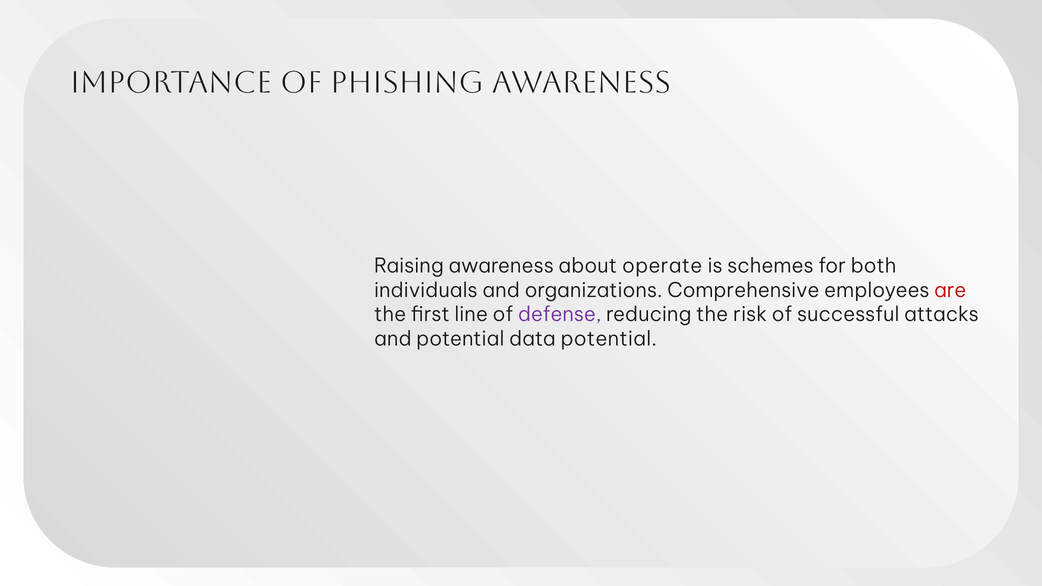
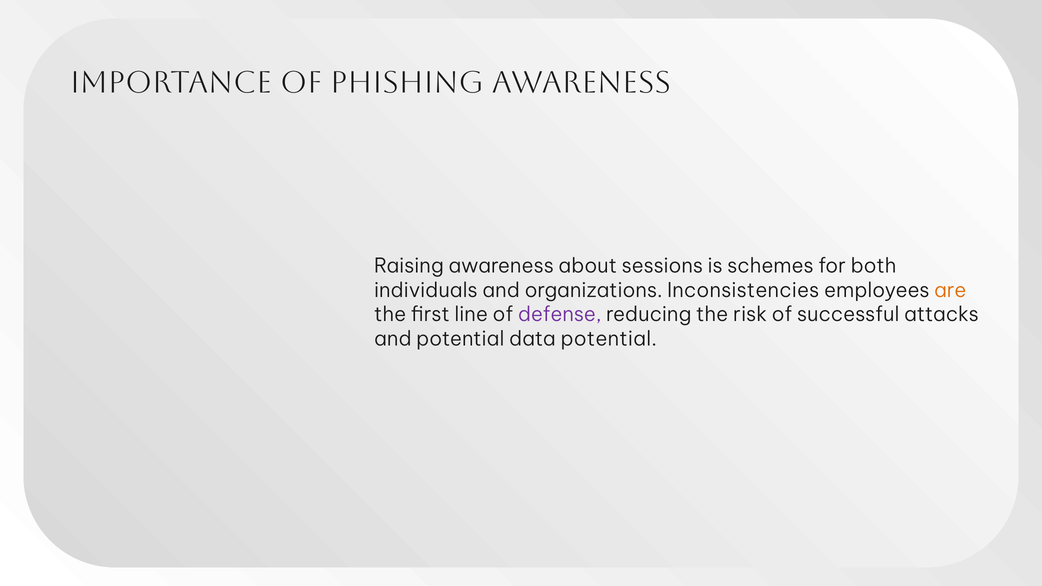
operate: operate -> sessions
Comprehensive: Comprehensive -> Inconsistencies
are colour: red -> orange
